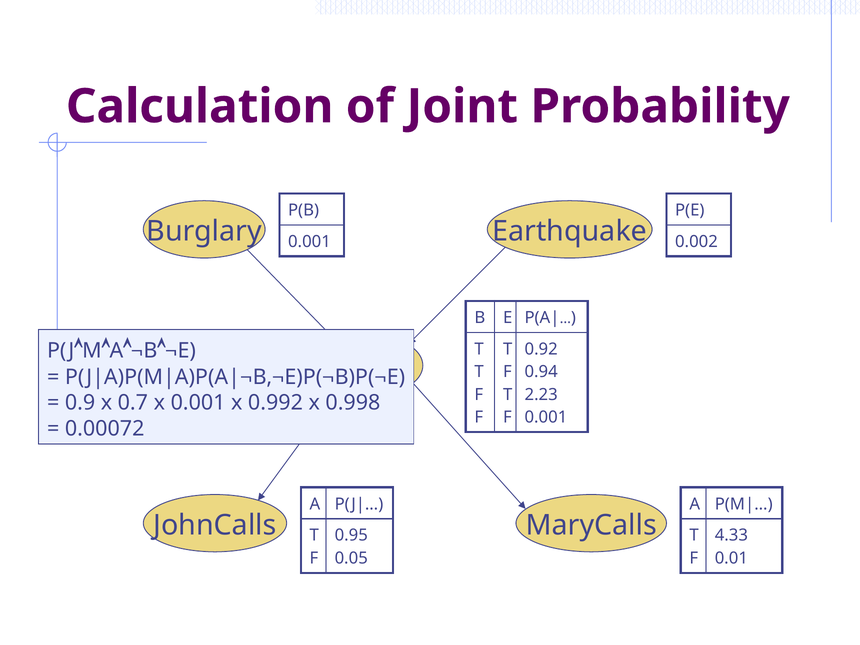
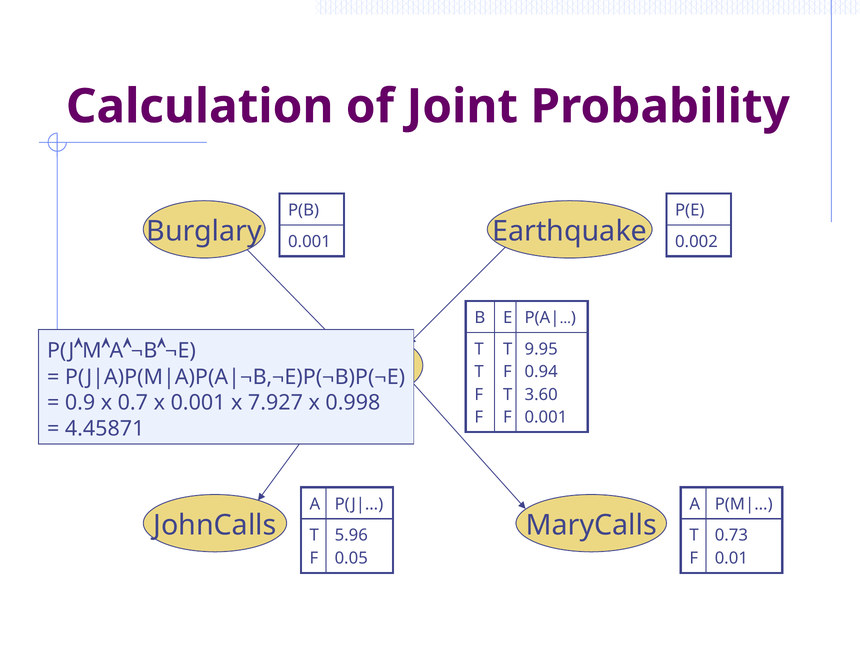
0.92: 0.92 -> 9.95
2.23: 2.23 -> 3.60
0.992: 0.992 -> 7.927
0.00072: 0.00072 -> 4.45871
0.95: 0.95 -> 5.96
4.33: 4.33 -> 0.73
